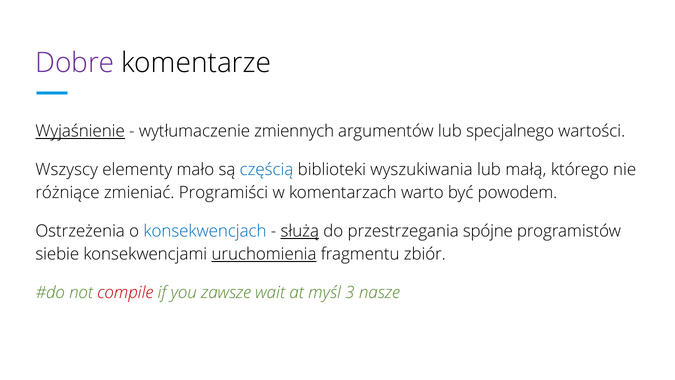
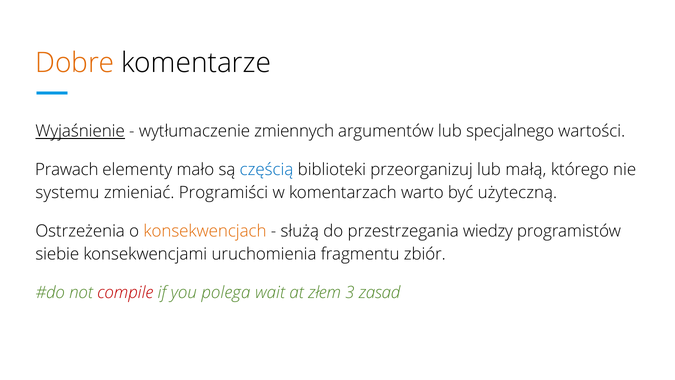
Dobre colour: purple -> orange
Wszyscy: Wszyscy -> Prawach
wyszukiwania: wyszukiwania -> przeorganizuj
różniące: różniące -> systemu
powodem: powodem -> użyteczną
konsekwencjach colour: blue -> orange
służą underline: present -> none
spójne: spójne -> wiedzy
uruchomienia underline: present -> none
zawsze: zawsze -> polega
myśl: myśl -> złem
nasze: nasze -> zasad
